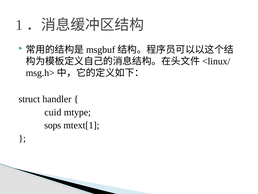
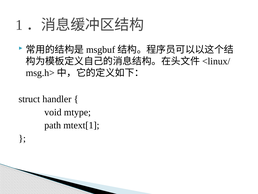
cuid: cuid -> void
sops: sops -> path
